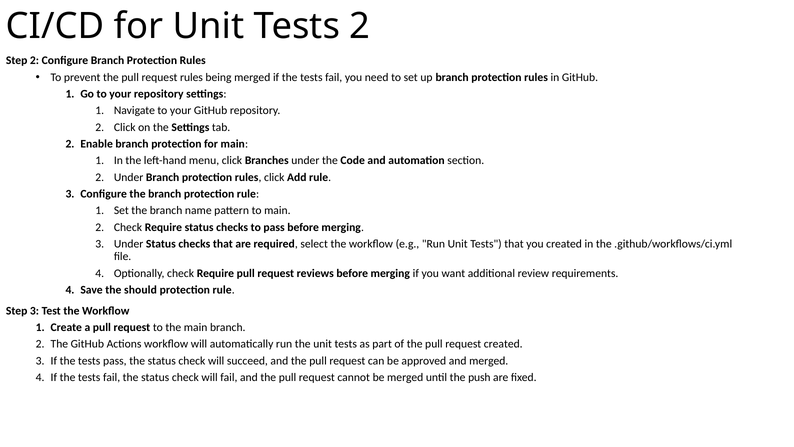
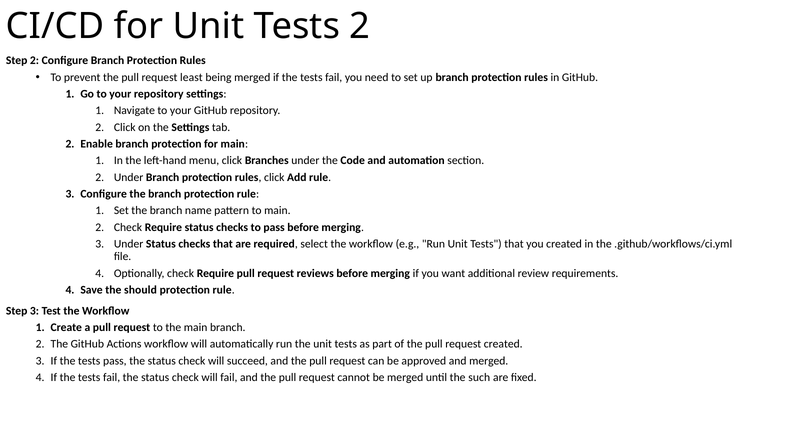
request rules: rules -> least
push: push -> such
